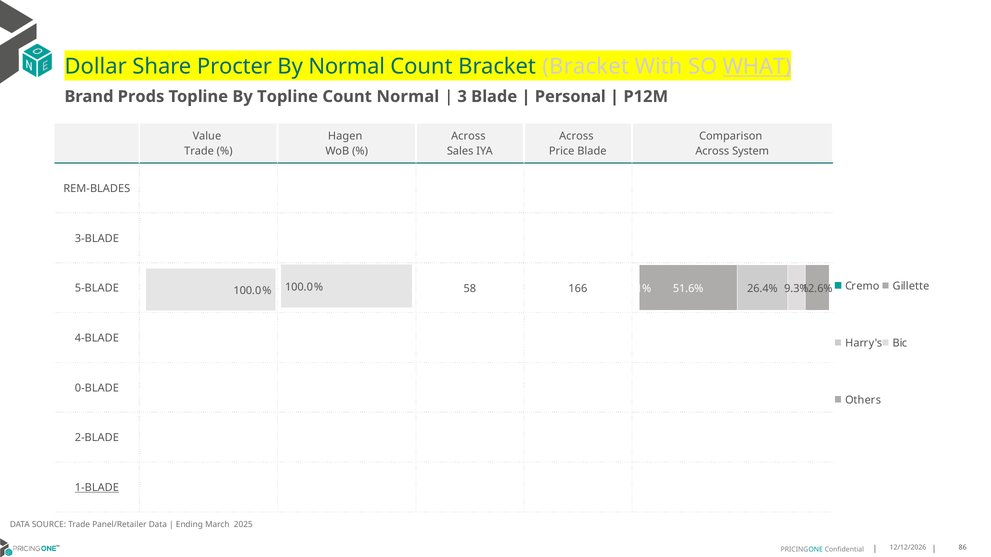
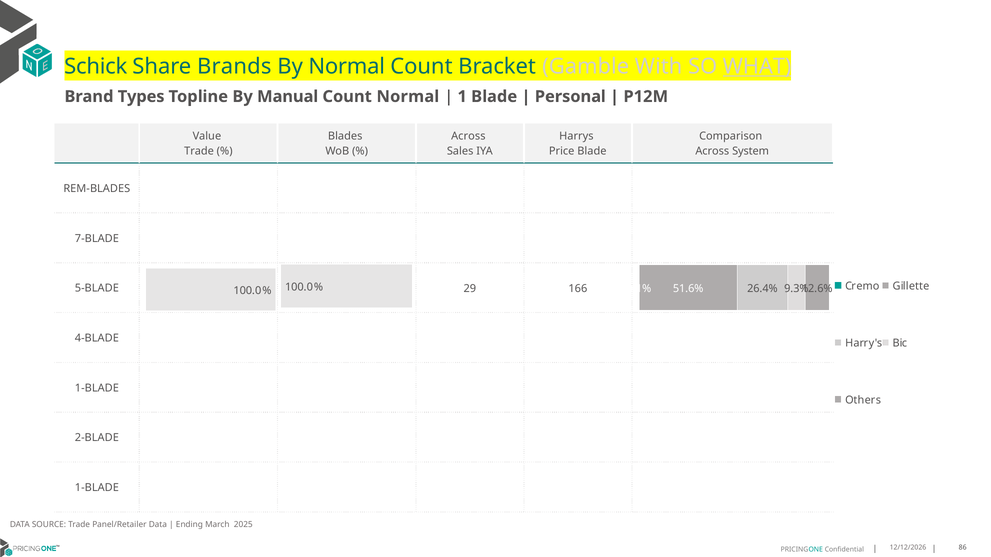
Dollar: Dollar -> Schick
Procter: Procter -> Brands
Bracket Bracket: Bracket -> Gamble
Prods: Prods -> Types
By Topline: Topline -> Manual
3: 3 -> 1
Hagen: Hagen -> Blades
Across at (576, 136): Across -> Harrys
3-BLADE: 3-BLADE -> 7-BLADE
58: 58 -> 29
0-BLADE at (97, 388): 0-BLADE -> 1-BLADE
1-BLADE at (97, 488) underline: present -> none
